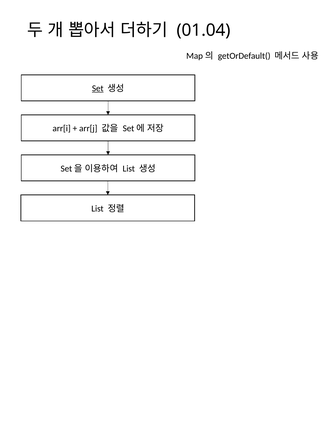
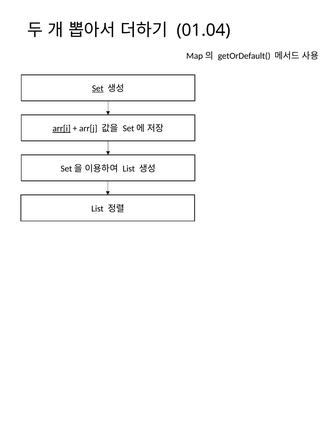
arr[i underline: none -> present
